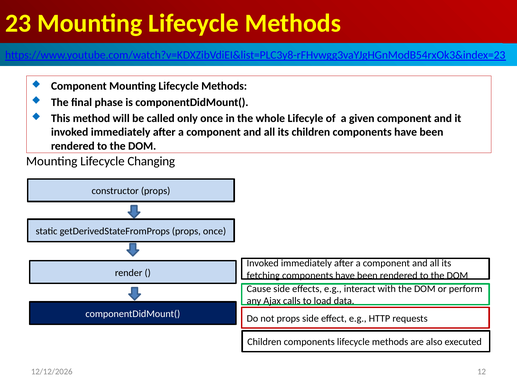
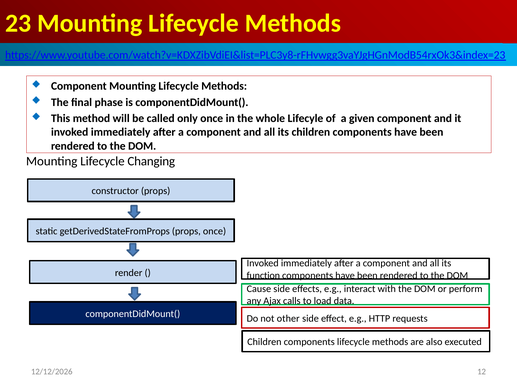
fetching: fetching -> function
not props: props -> other
